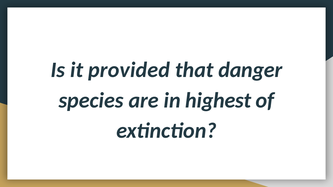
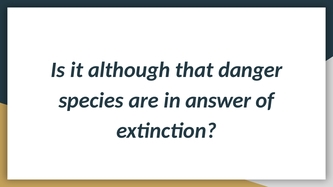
provided: provided -> although
highest: highest -> answer
